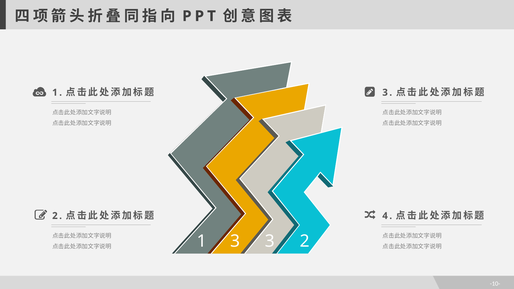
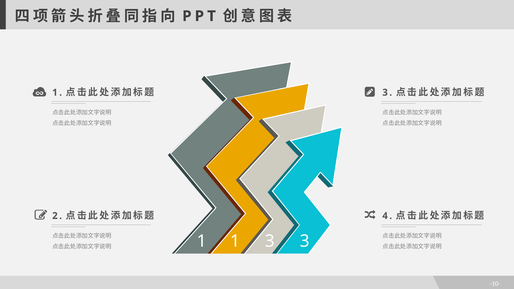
1 3: 3 -> 1
3 2: 2 -> 3
